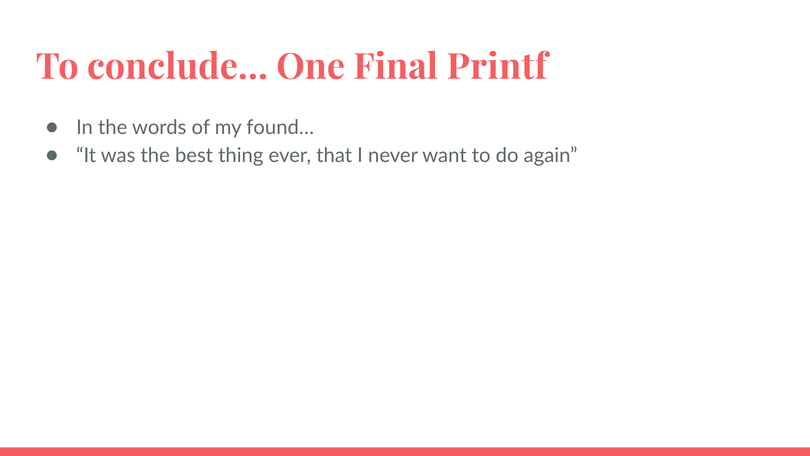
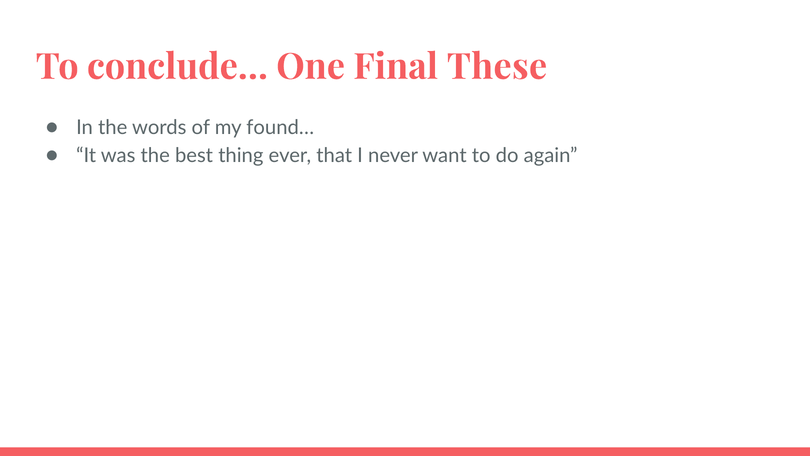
Printf: Printf -> These
